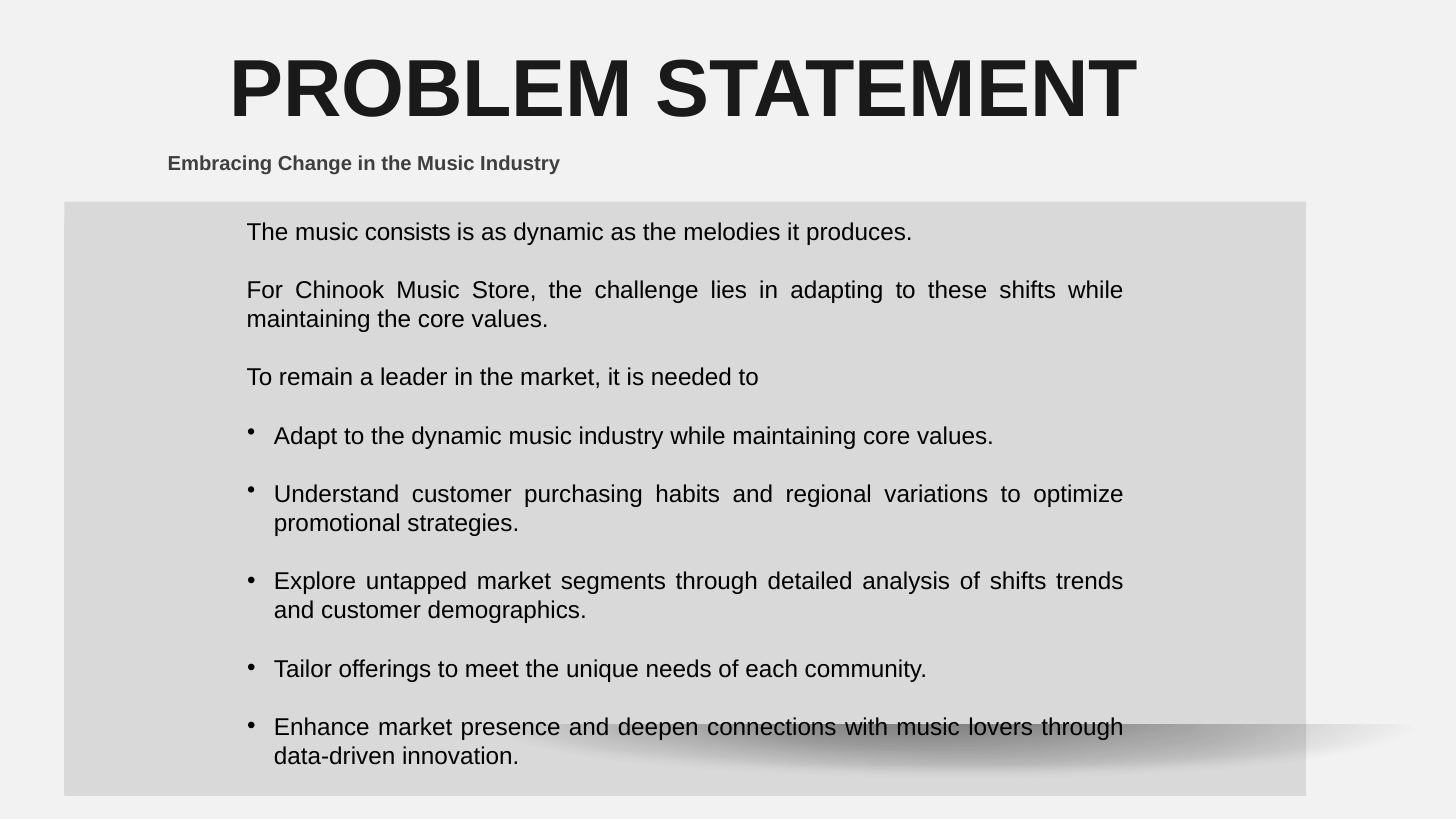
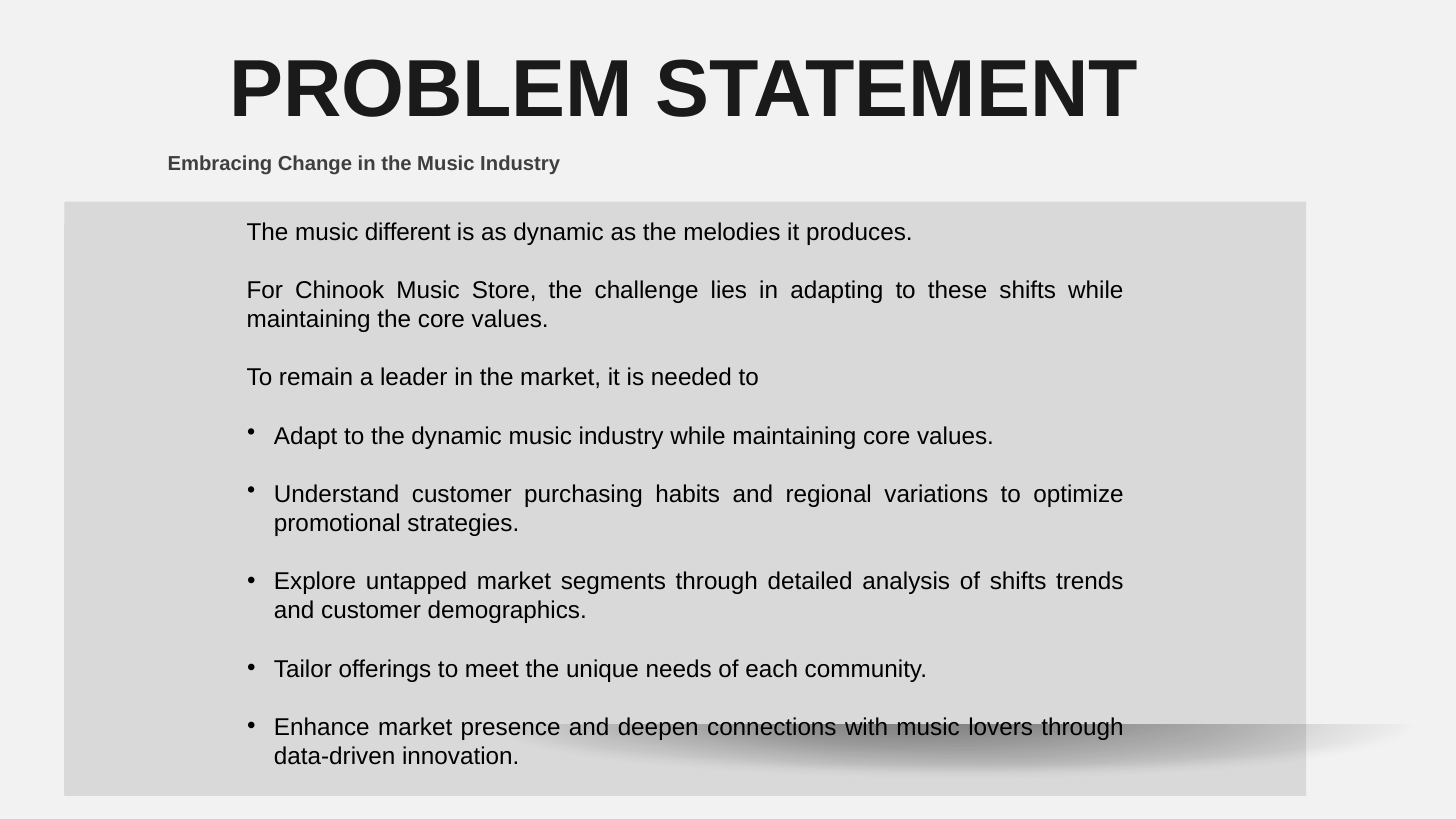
consists: consists -> different
